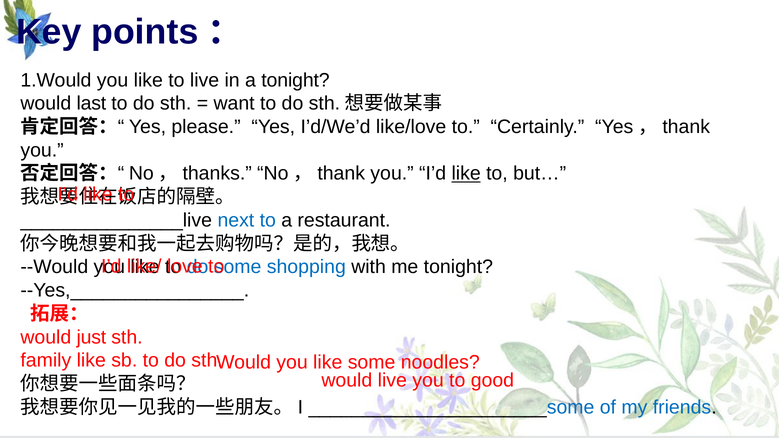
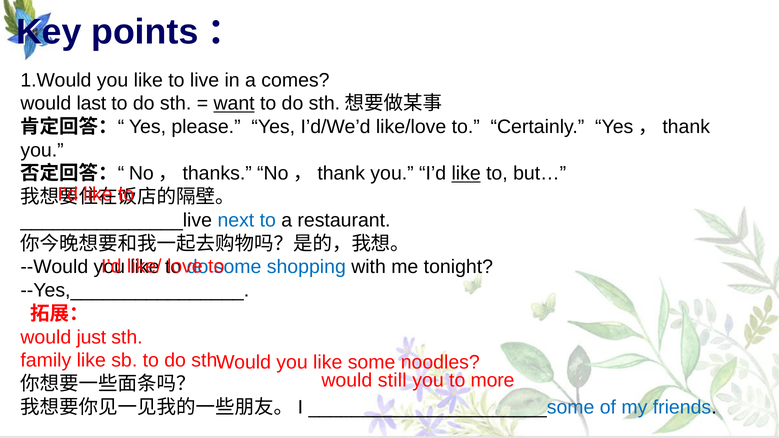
a tonight: tonight -> comes
want underline: none -> present
would live: live -> still
good: good -> more
